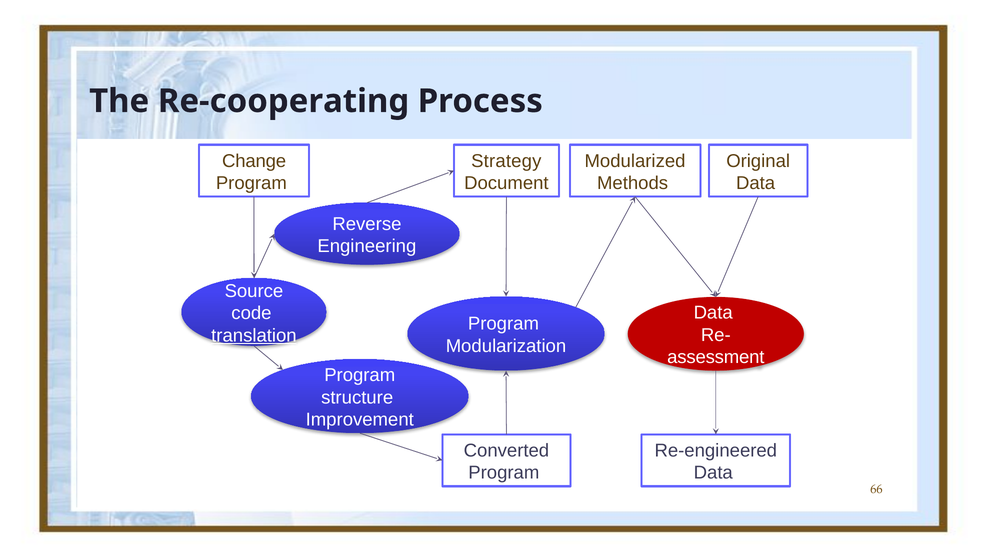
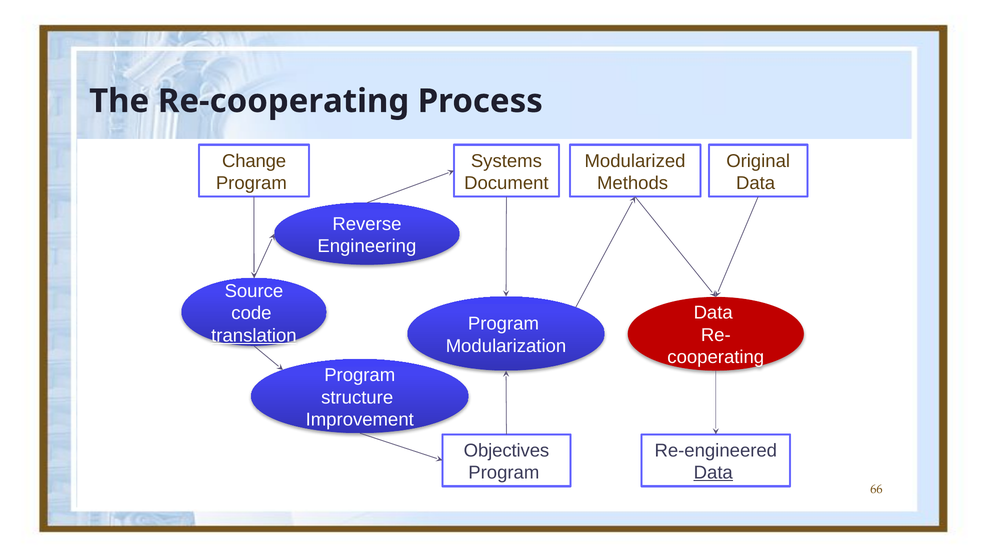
Strategy: Strategy -> Systems
assessment: assessment -> cooperating
Converted: Converted -> Objectives
Data at (713, 473) underline: none -> present
